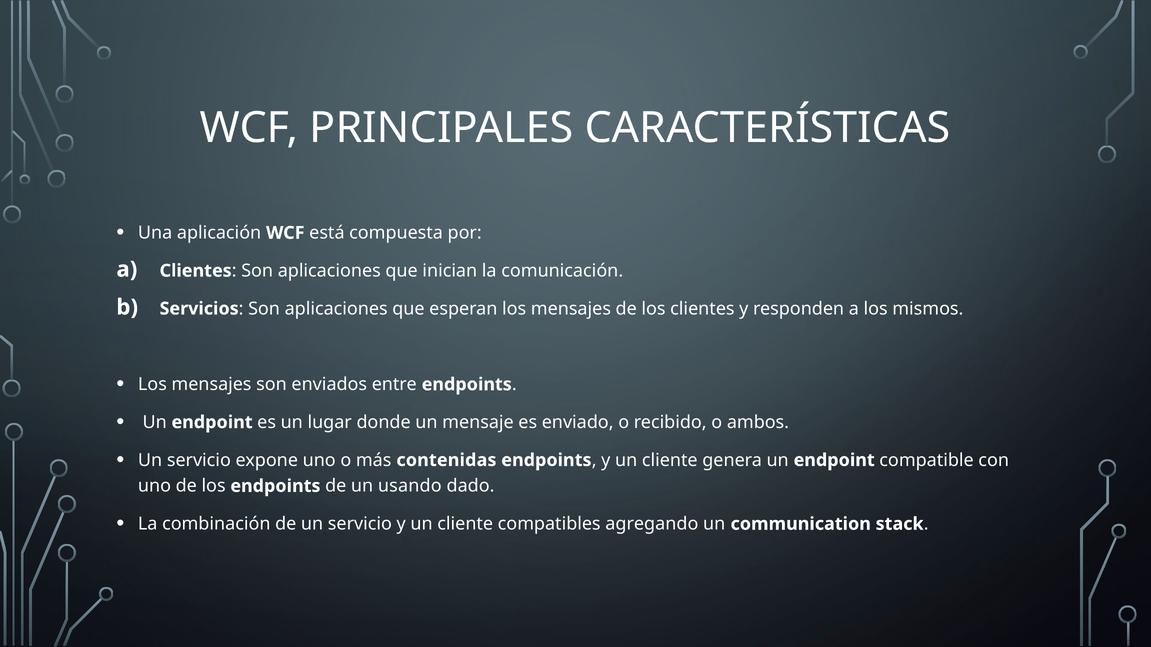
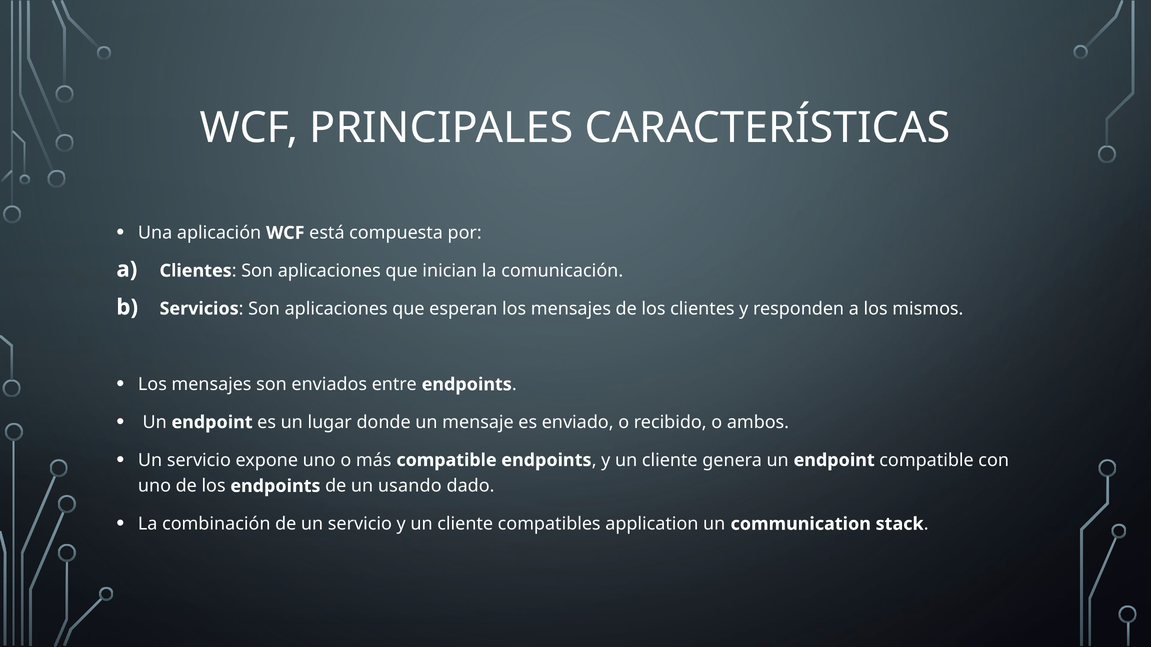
más contenidas: contenidas -> compatible
agregando: agregando -> application
